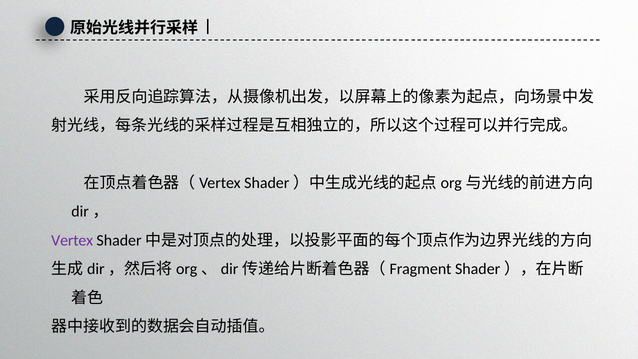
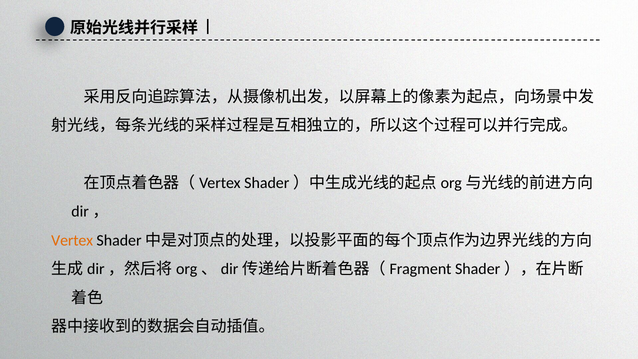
Vertex colour: purple -> orange
